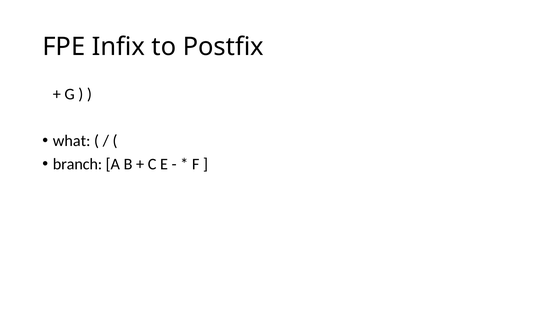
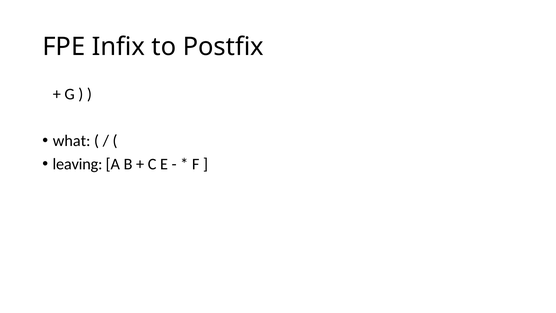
branch: branch -> leaving
